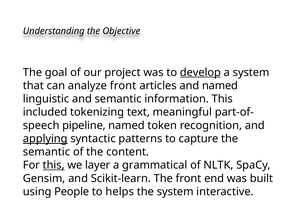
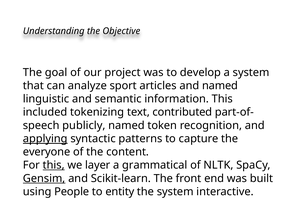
develop underline: present -> none
analyze front: front -> sport
meaningful: meaningful -> contributed
pipeline: pipeline -> publicly
semantic at (47, 152): semantic -> everyone
Gensim underline: none -> present
helps: helps -> entity
